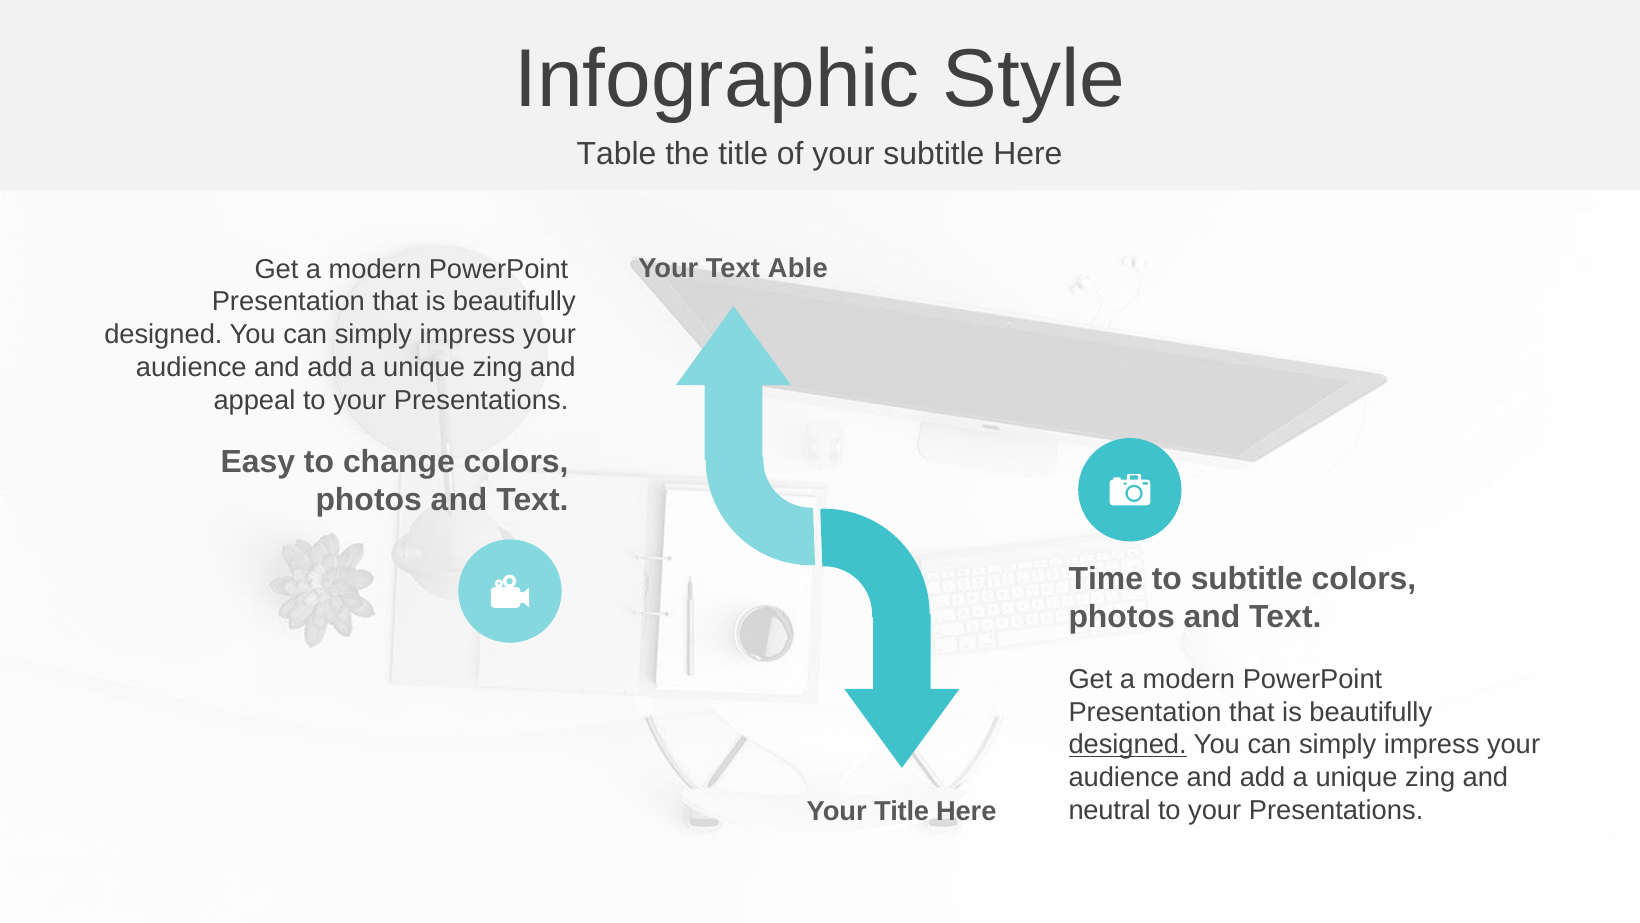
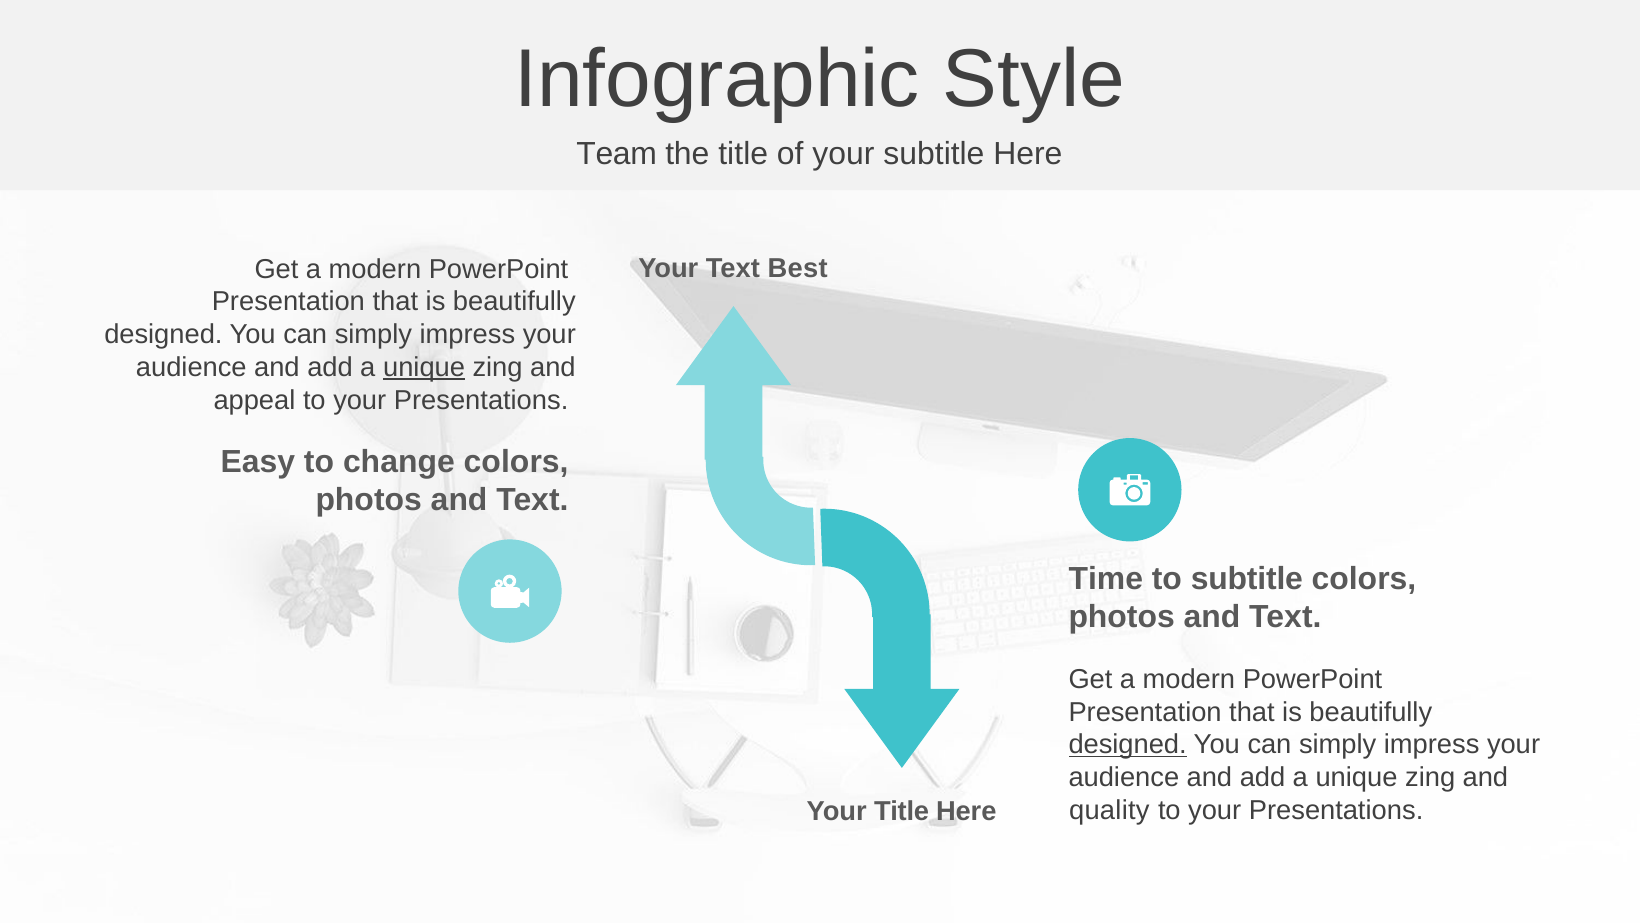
Table: Table -> Team
Able: Able -> Best
unique at (424, 367) underline: none -> present
neutral: neutral -> quality
